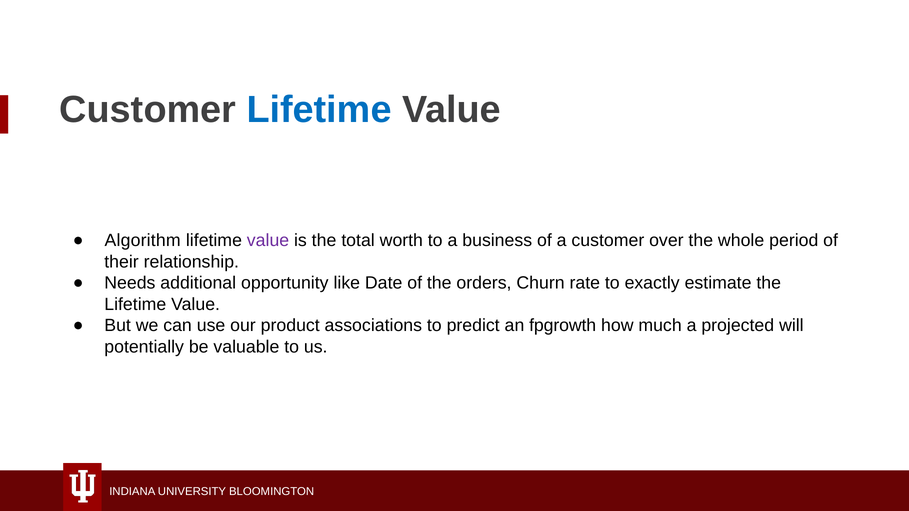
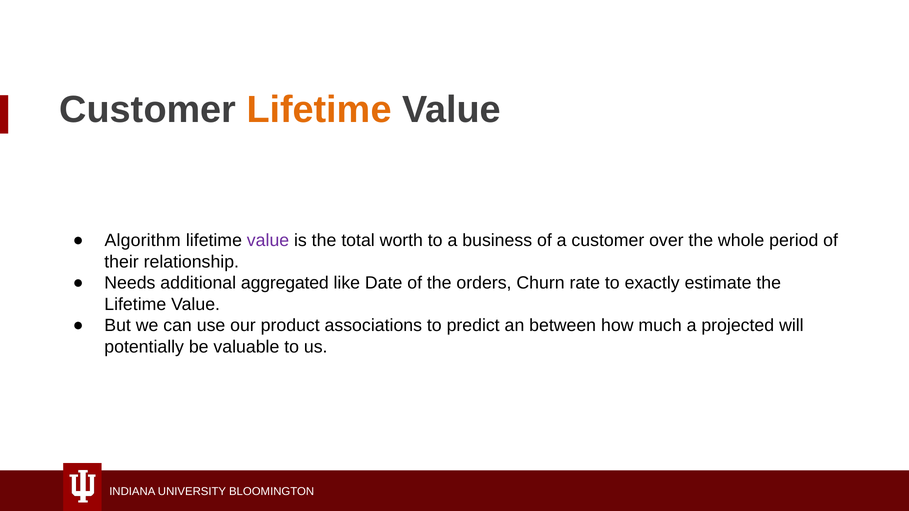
Lifetime at (319, 110) colour: blue -> orange
opportunity: opportunity -> aggregated
fpgrowth: fpgrowth -> between
